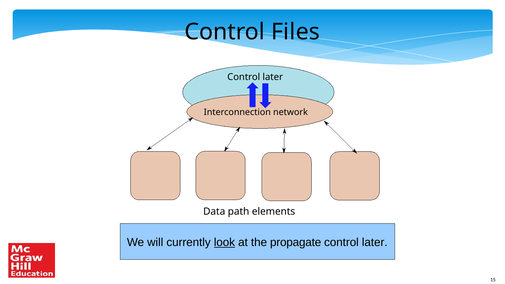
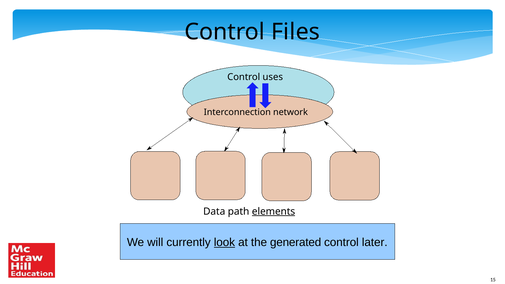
later at (273, 77): later -> uses
elements underline: none -> present
propagate: propagate -> generated
